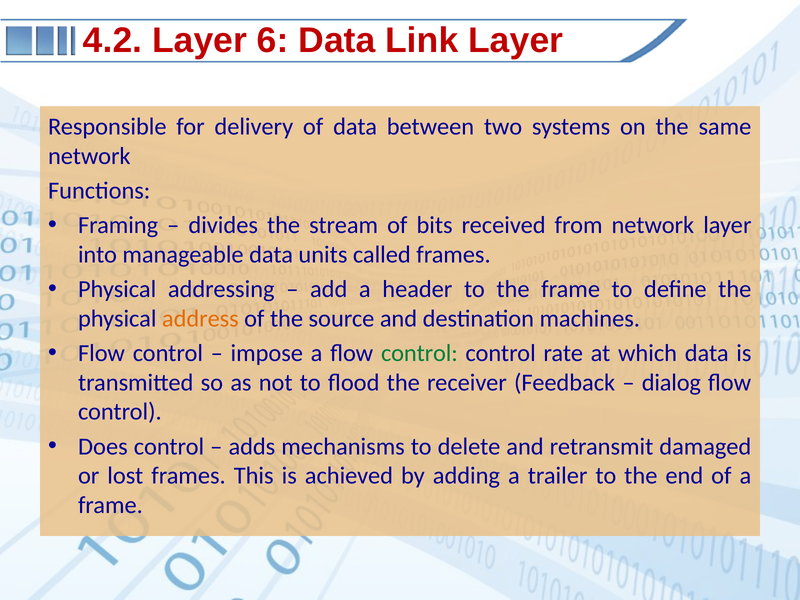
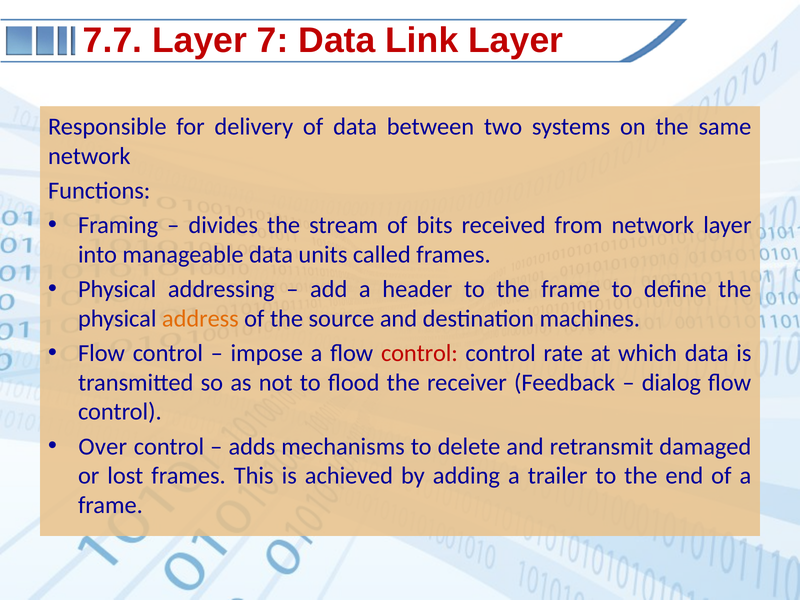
4.2: 4.2 -> 7.7
6: 6 -> 7
control at (419, 353) colour: green -> red
Does: Does -> Over
